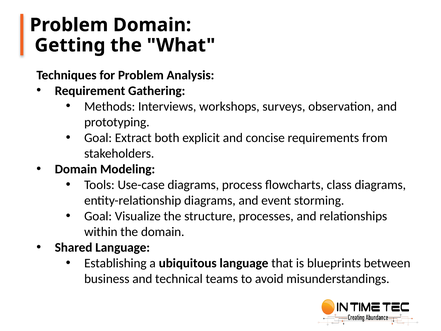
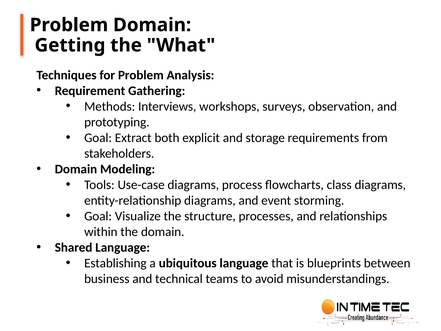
concise: concise -> storage
